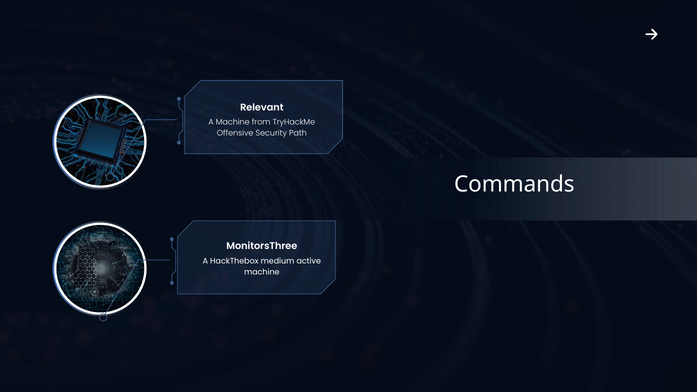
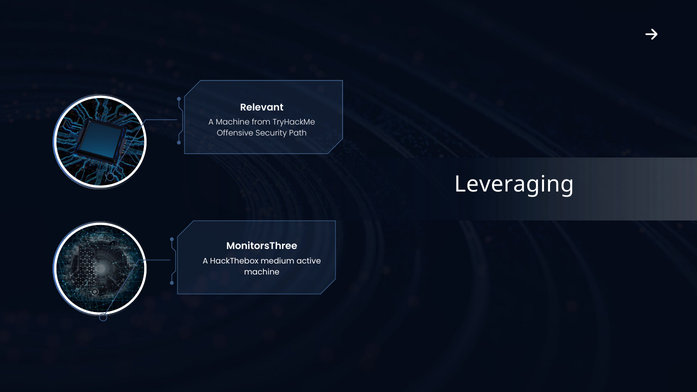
Commands: Commands -> Leveraging
